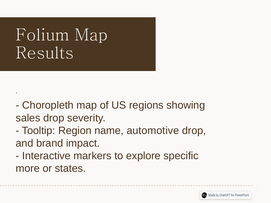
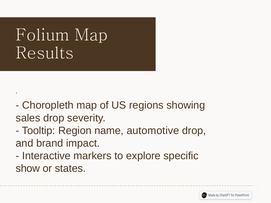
more: more -> show
